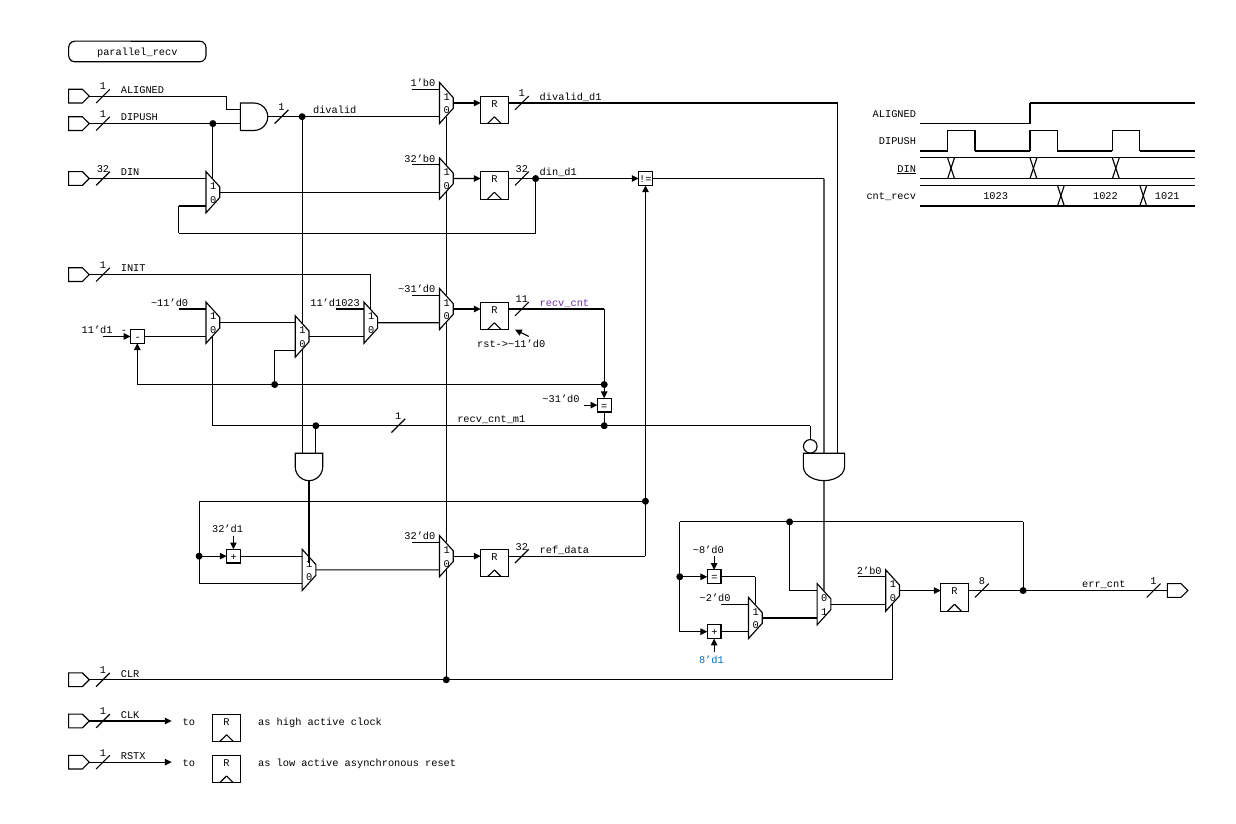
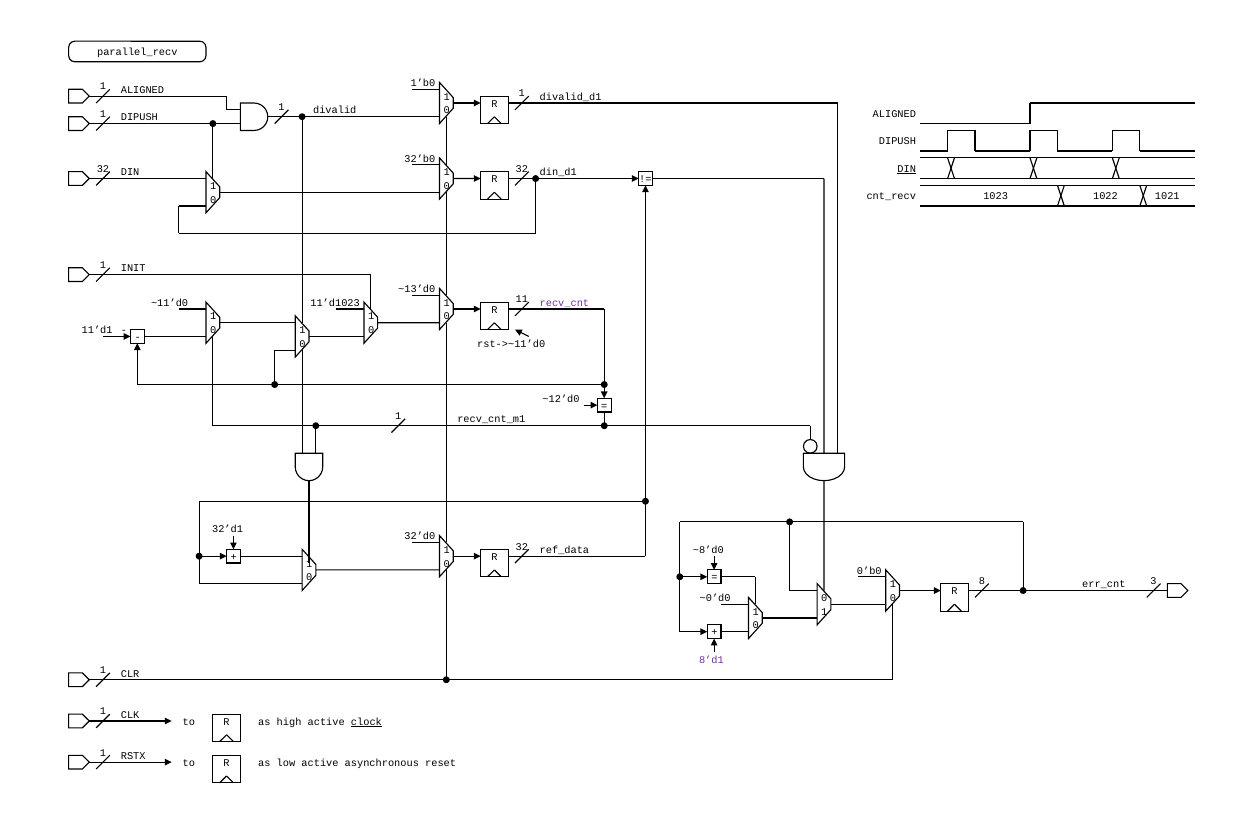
~31’d0 at (417, 289): ~31’d0 -> ~13’d0
~31’d0 at (561, 399): ~31’d0 -> ~12’d0
2’b0: 2’b0 -> 0’b0
err_cnt 1: 1 -> 3
~2’d0: ~2’d0 -> ~0’d0
8’d1 colour: blue -> purple
clock underline: none -> present
